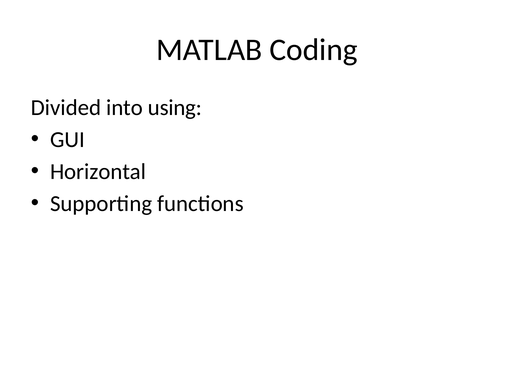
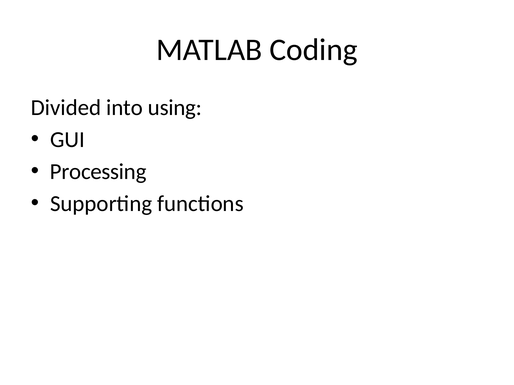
Horizontal: Horizontal -> Processing
